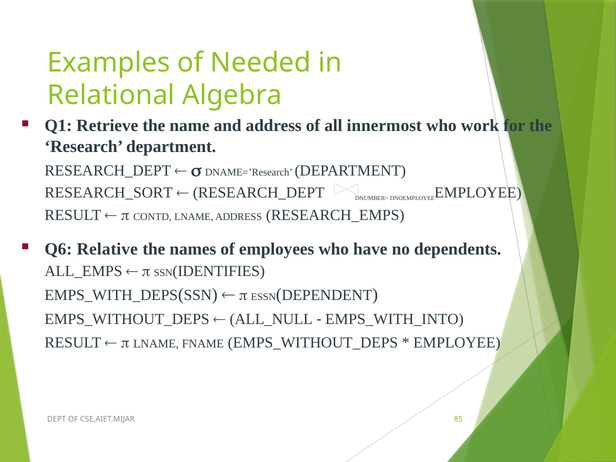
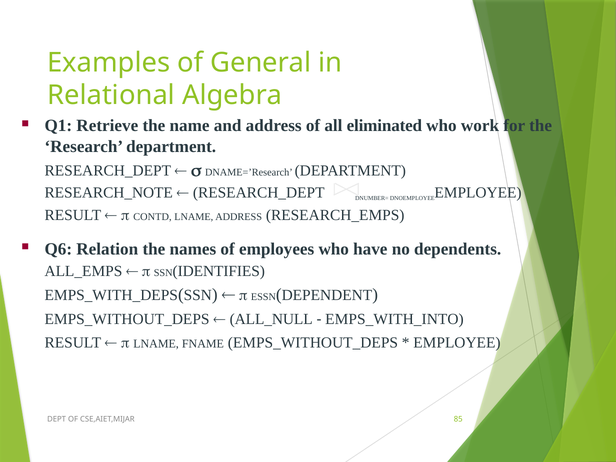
Needed: Needed -> General
innermost: innermost -> eliminated
RESEARCH_SORT: RESEARCH_SORT -> RESEARCH_NOTE
Relative: Relative -> Relation
